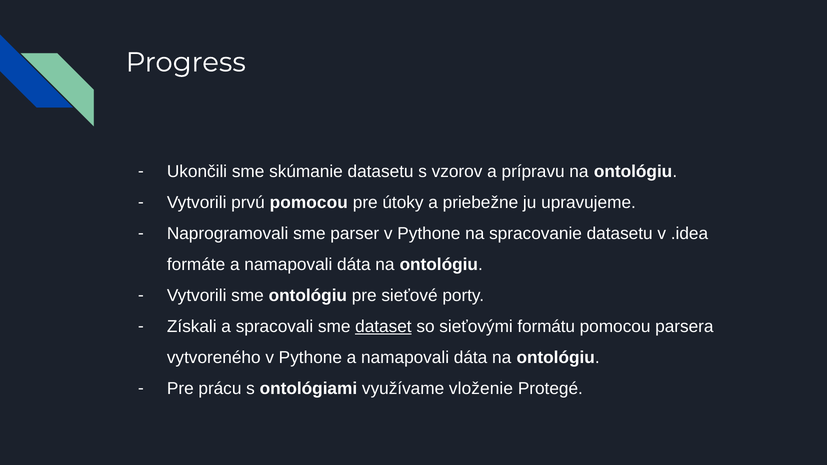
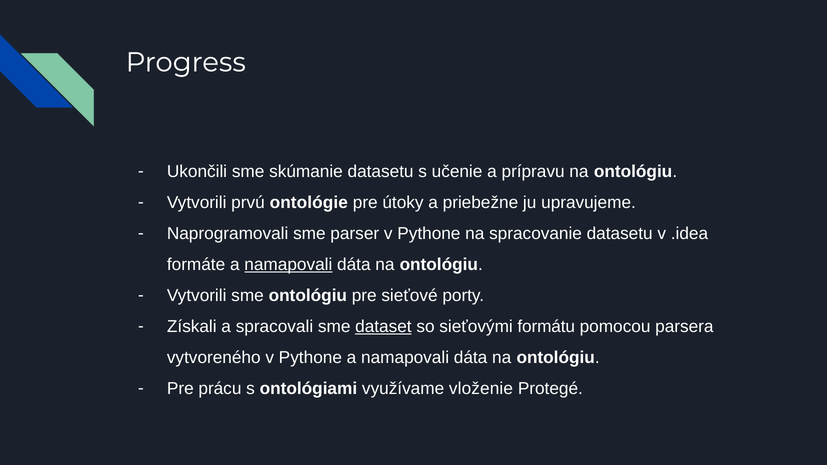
vzorov: vzorov -> učenie
prvú pomocou: pomocou -> ontológie
namapovali at (288, 265) underline: none -> present
